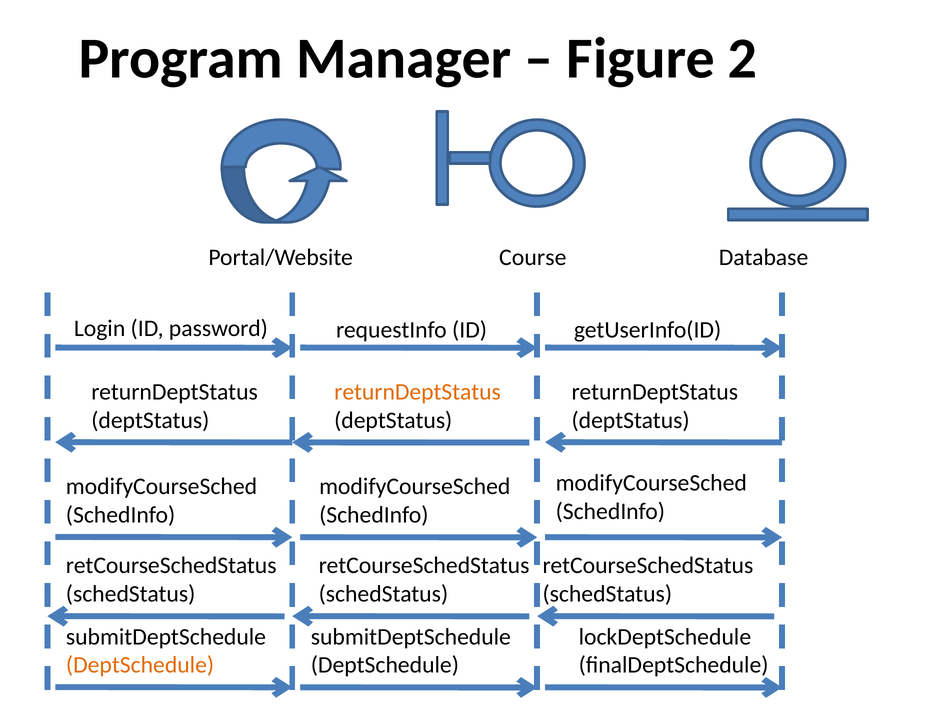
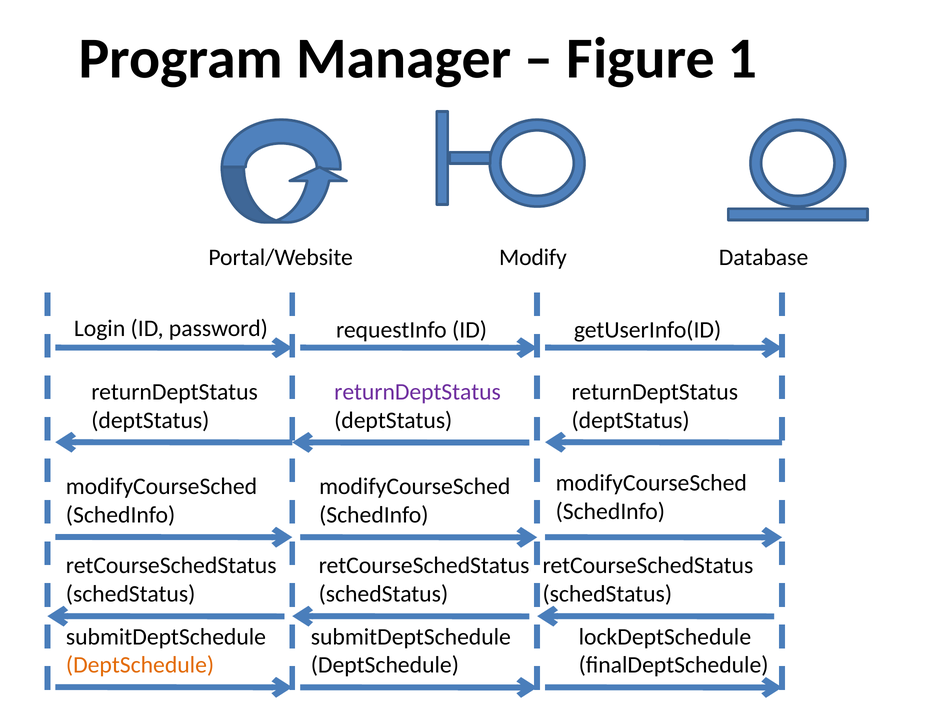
2: 2 -> 1
Course: Course -> Modify
returnDeptStatus at (418, 392) colour: orange -> purple
